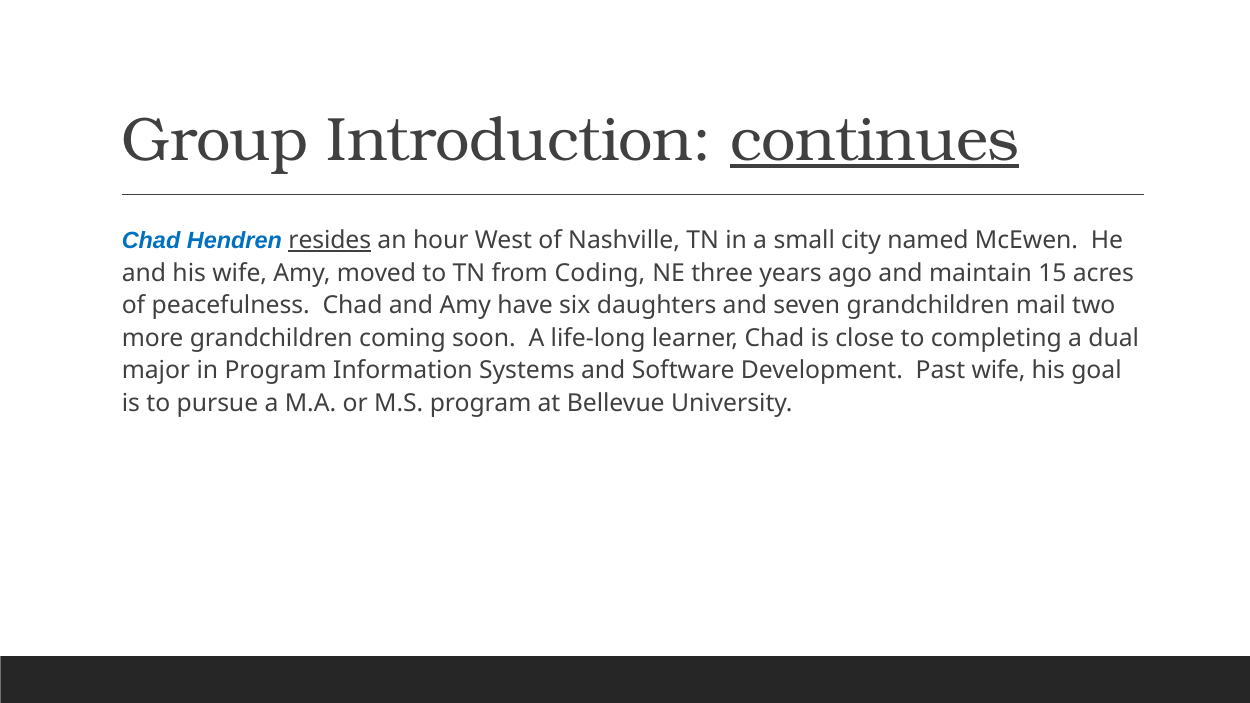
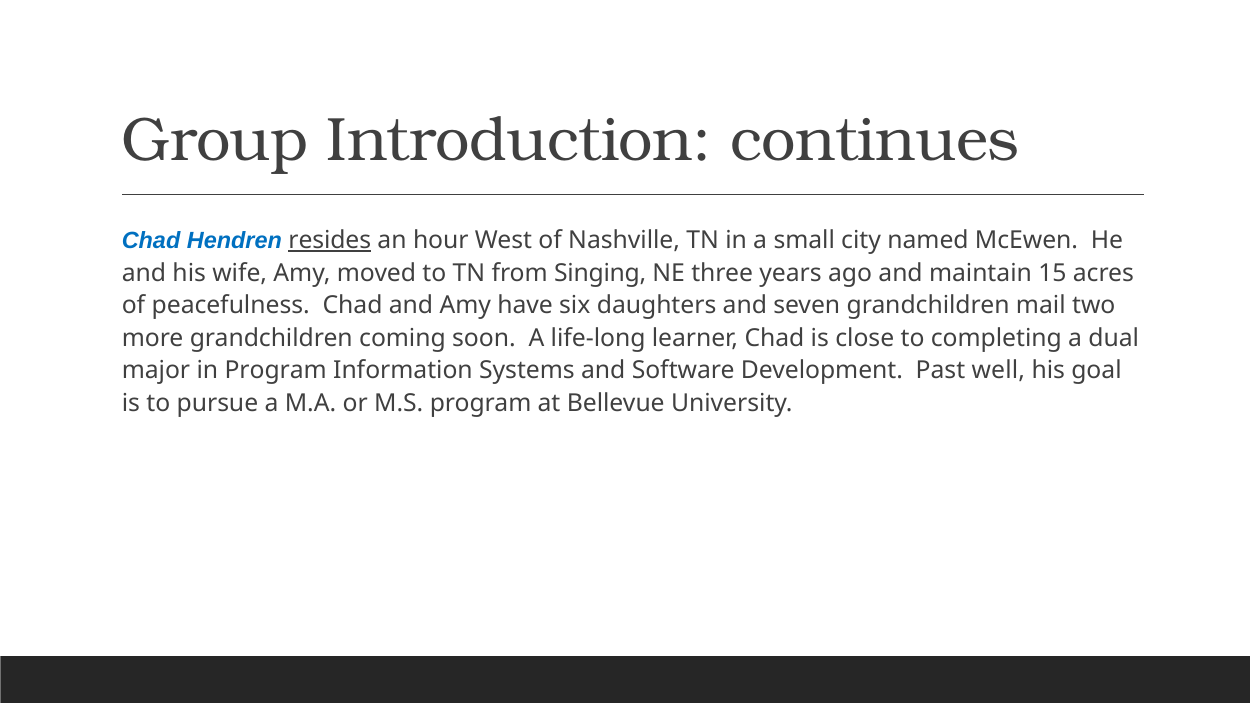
continues underline: present -> none
Coding: Coding -> Singing
Past wife: wife -> well
